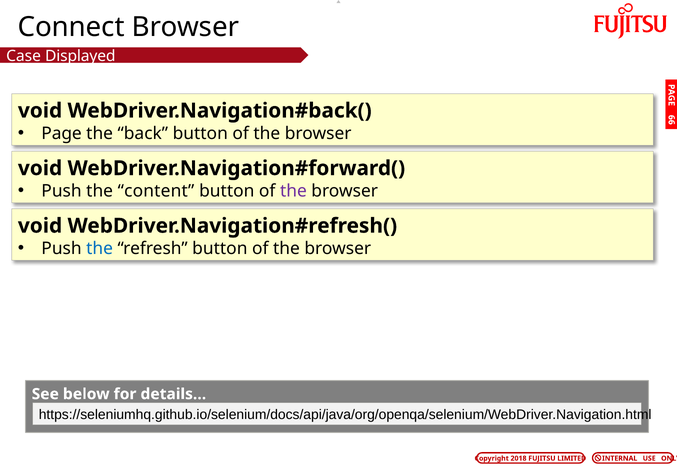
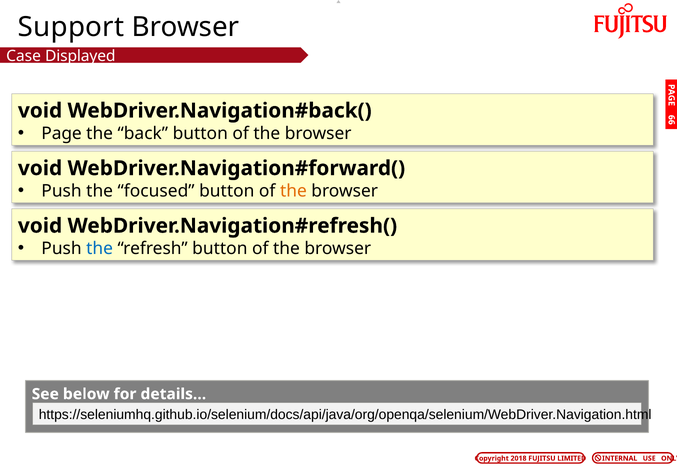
Connect: Connect -> Support
content: content -> focused
the at (293, 191) colour: purple -> orange
